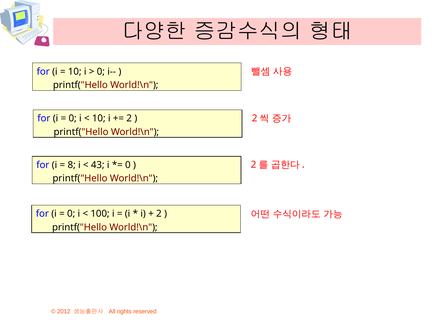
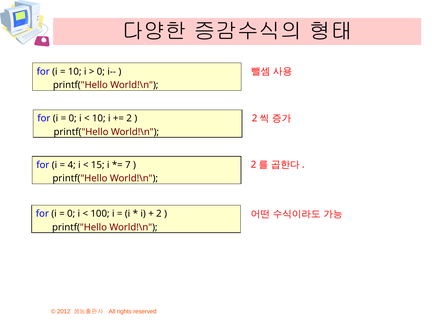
8: 8 -> 4
43: 43 -> 15
0 at (128, 165): 0 -> 7
